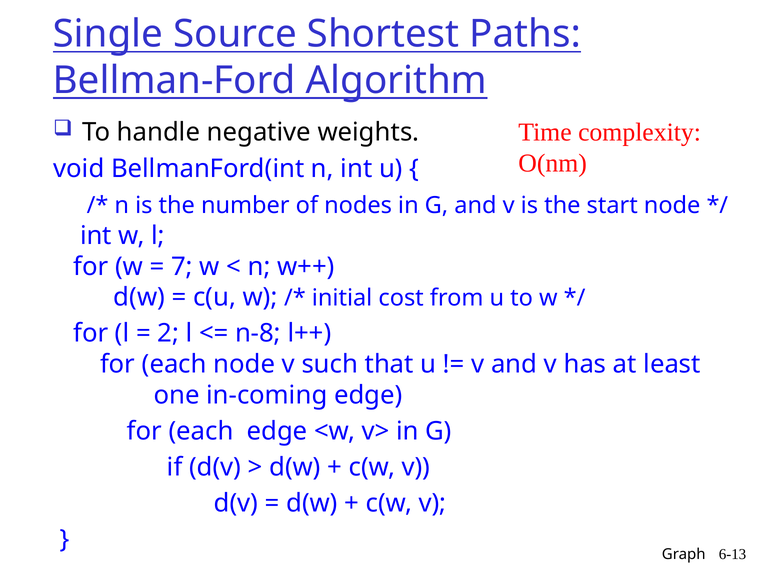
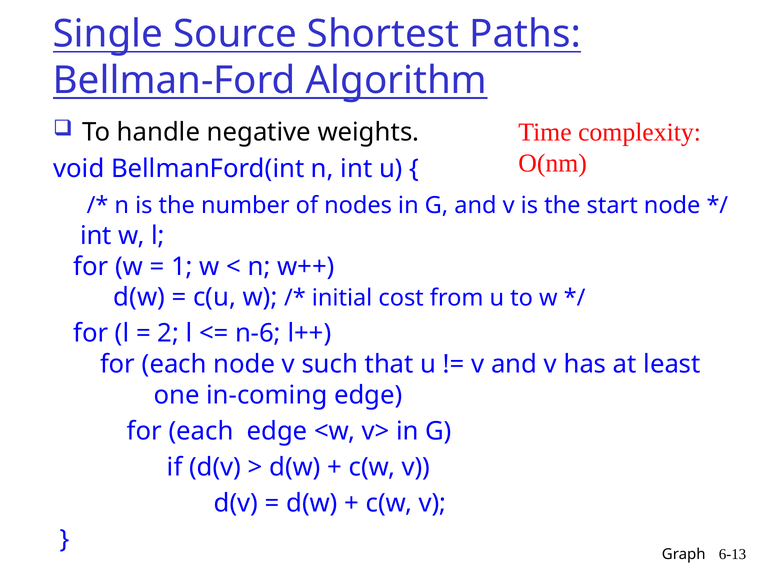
7: 7 -> 1
n-8: n-8 -> n-6
